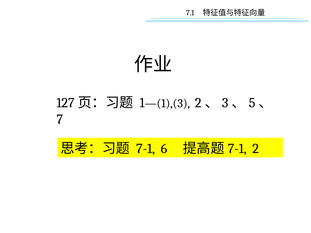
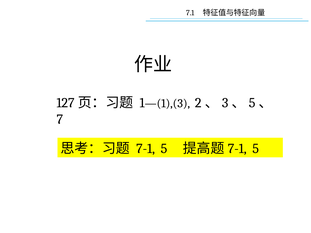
7-1 6: 6 -> 5
2 at (256, 149): 2 -> 5
